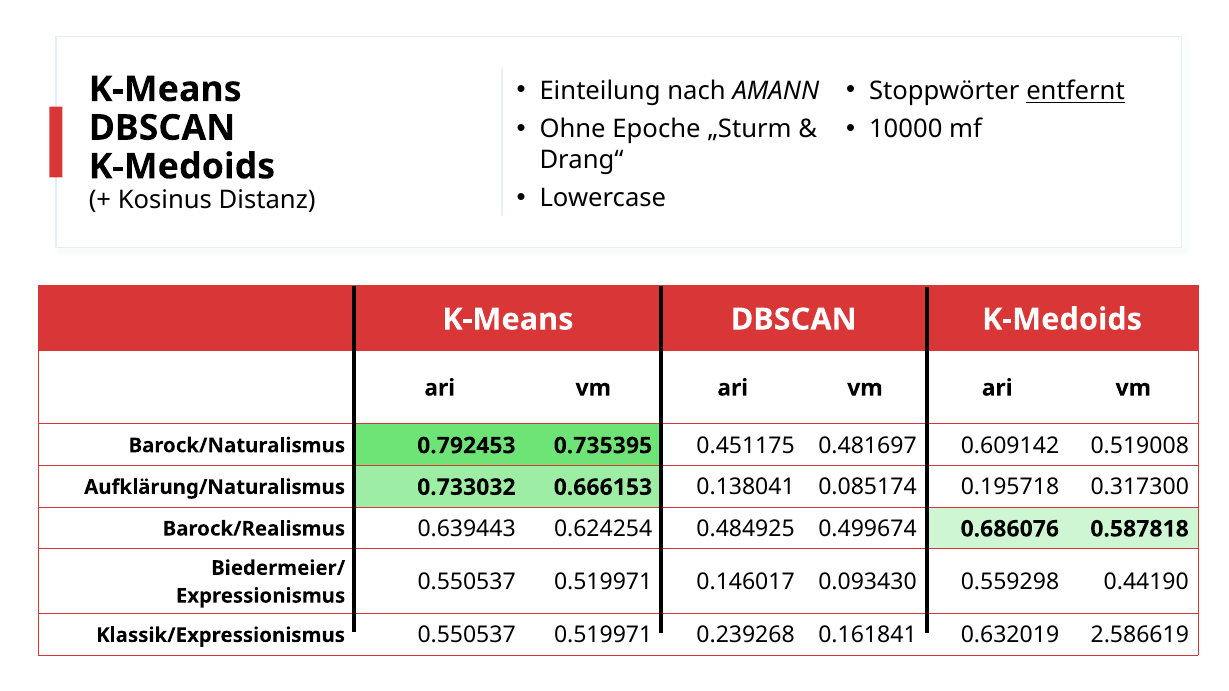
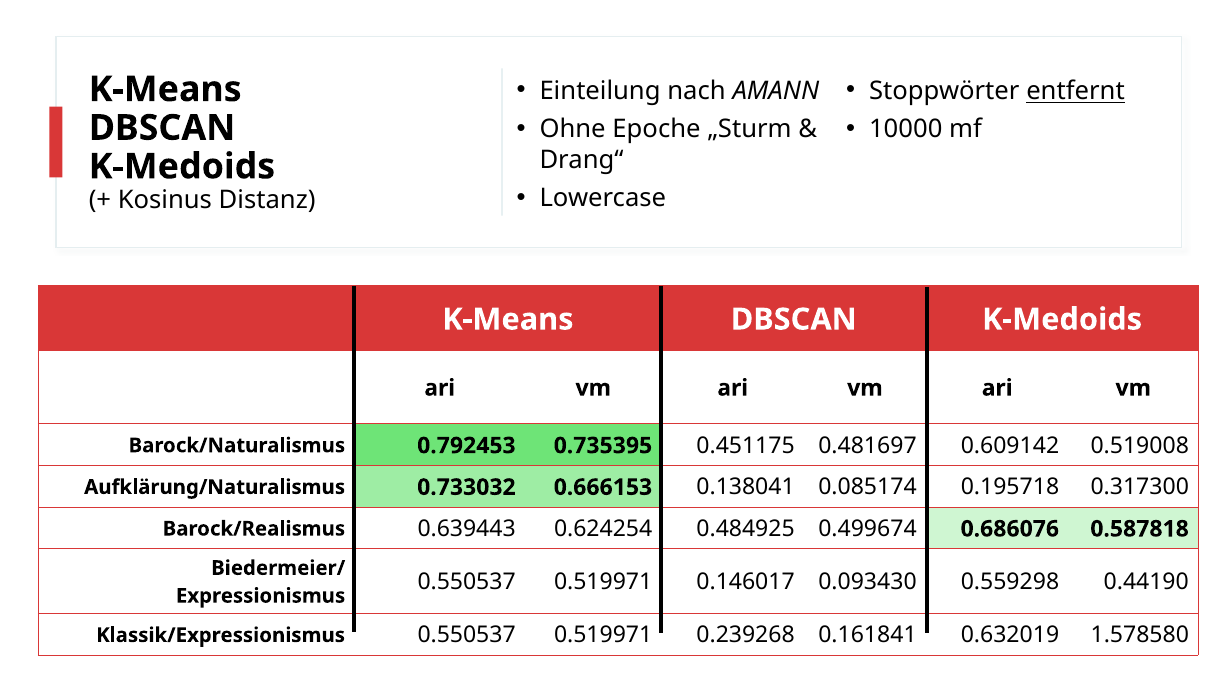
2.586619: 2.586619 -> 1.578580
